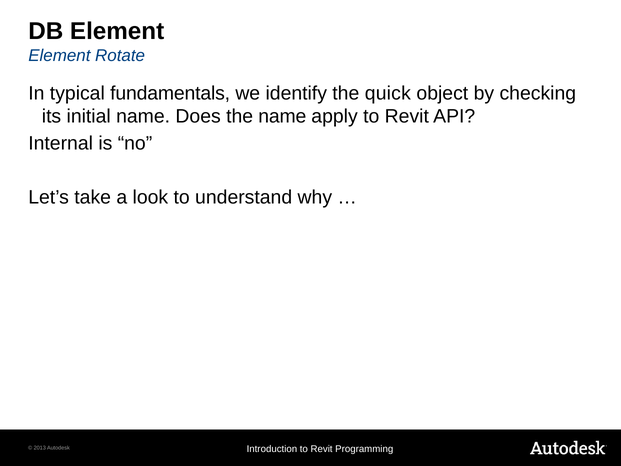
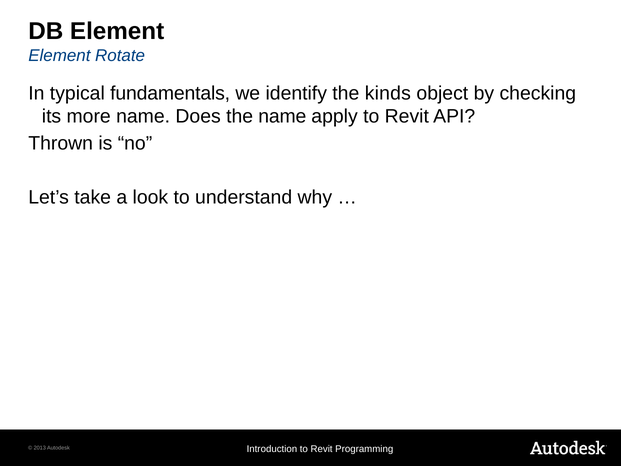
quick: quick -> kinds
initial: initial -> more
Internal: Internal -> Thrown
